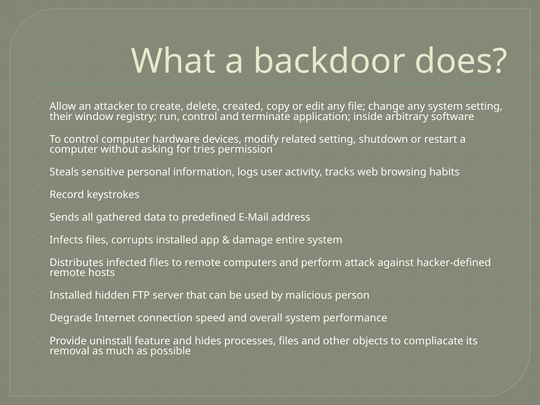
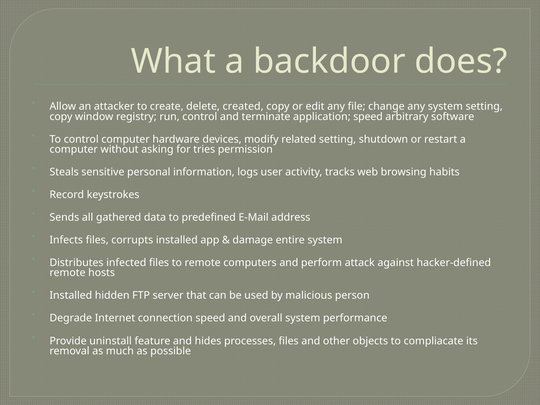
their at (61, 117): their -> copy
application inside: inside -> speed
